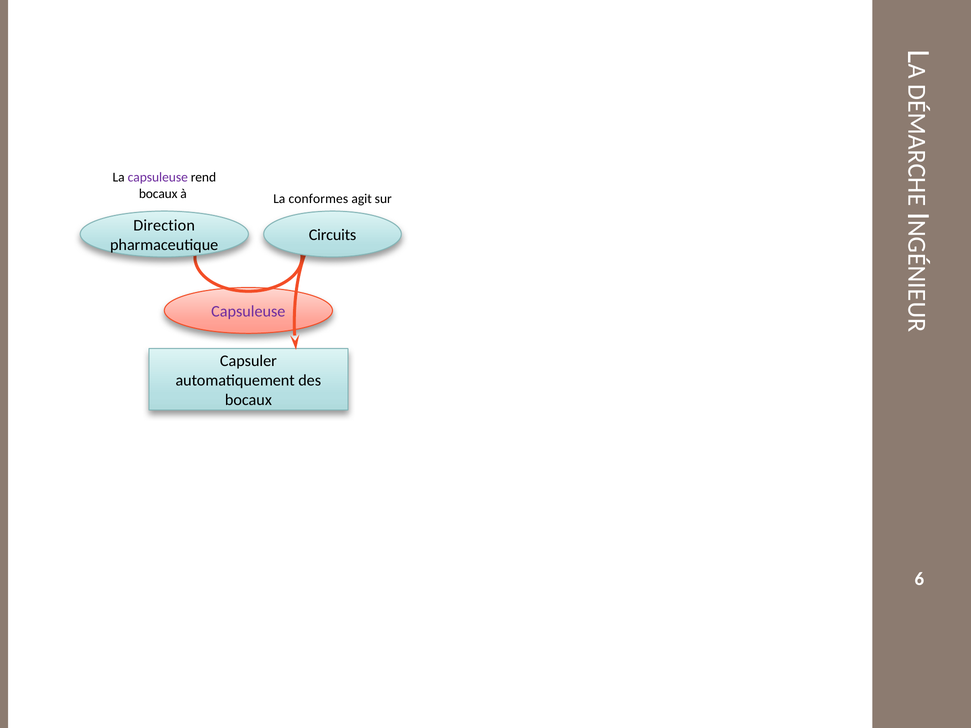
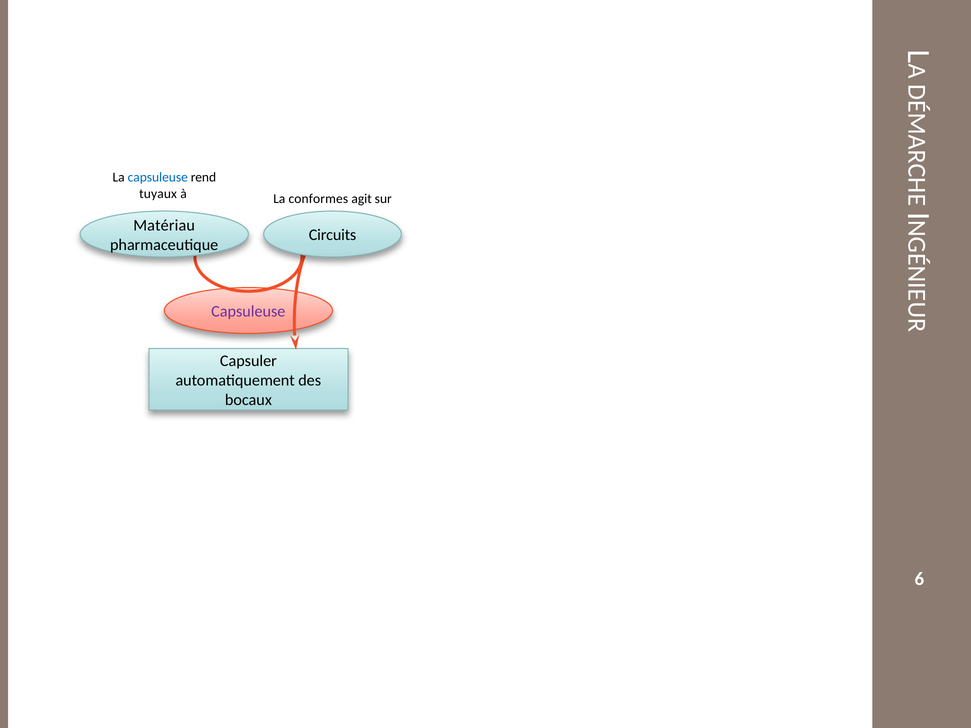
capsuleuse at (158, 178) colour: purple -> blue
bocaux at (158, 194): bocaux -> tuyaux
Direction: Direction -> Matériau
